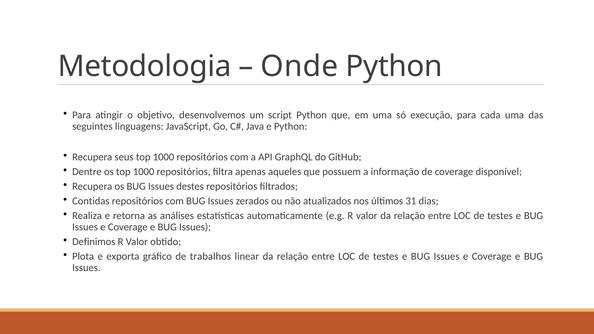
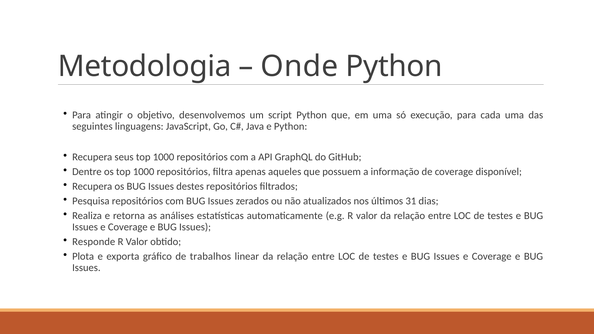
Contidas: Contidas -> Pesquisa
Definimos: Definimos -> Responde
